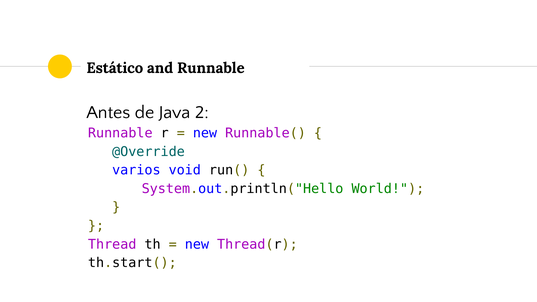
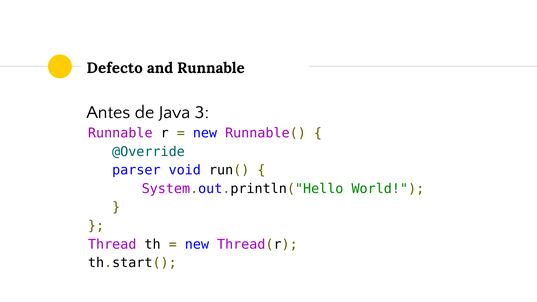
Estático: Estático -> Defecto
2: 2 -> 3
varios: varios -> parser
